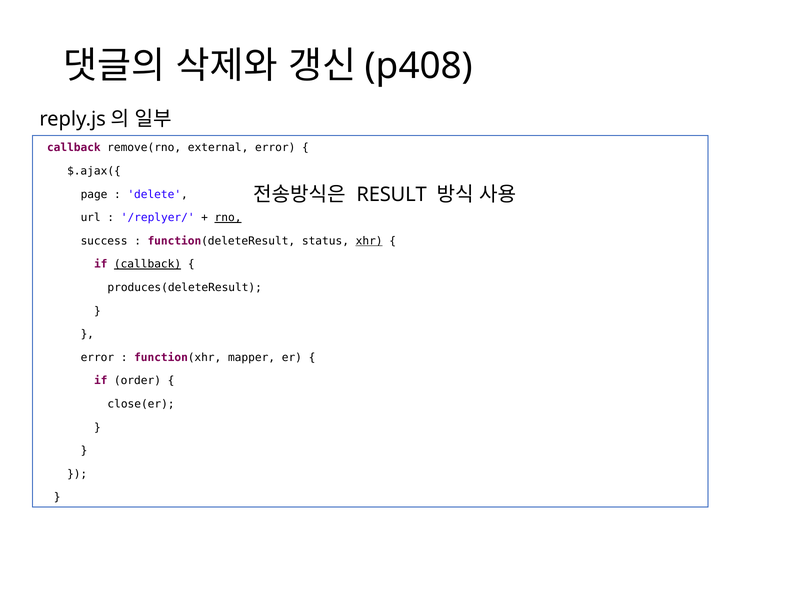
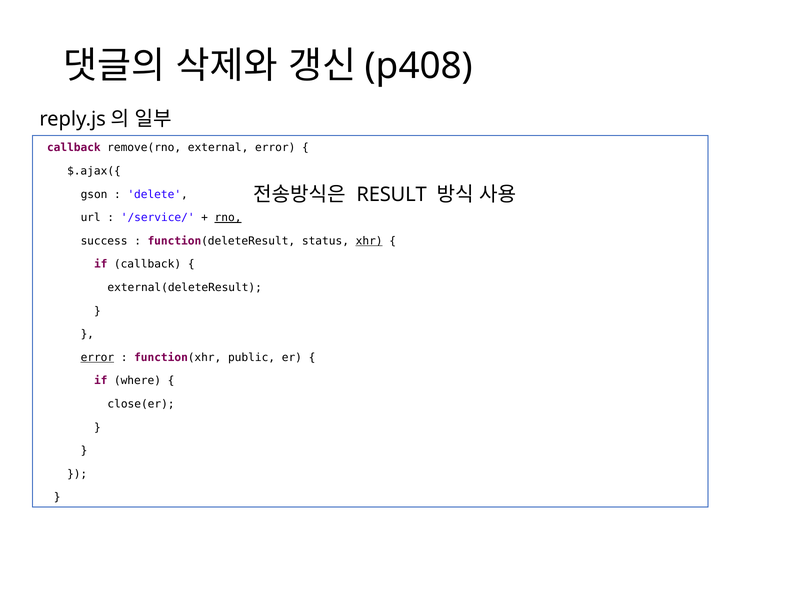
page: page -> gson
/replyer/: /replyer/ -> /service/
callback at (148, 264) underline: present -> none
produces(deleteResult: produces(deleteResult -> external(deleteResult
error at (97, 358) underline: none -> present
mapper: mapper -> public
order: order -> where
